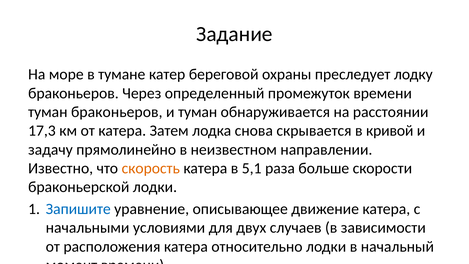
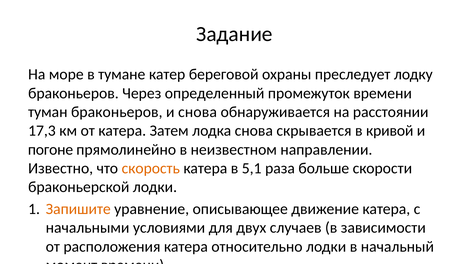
и туман: туман -> снова
задачу: задачу -> погоне
Запишите colour: blue -> orange
